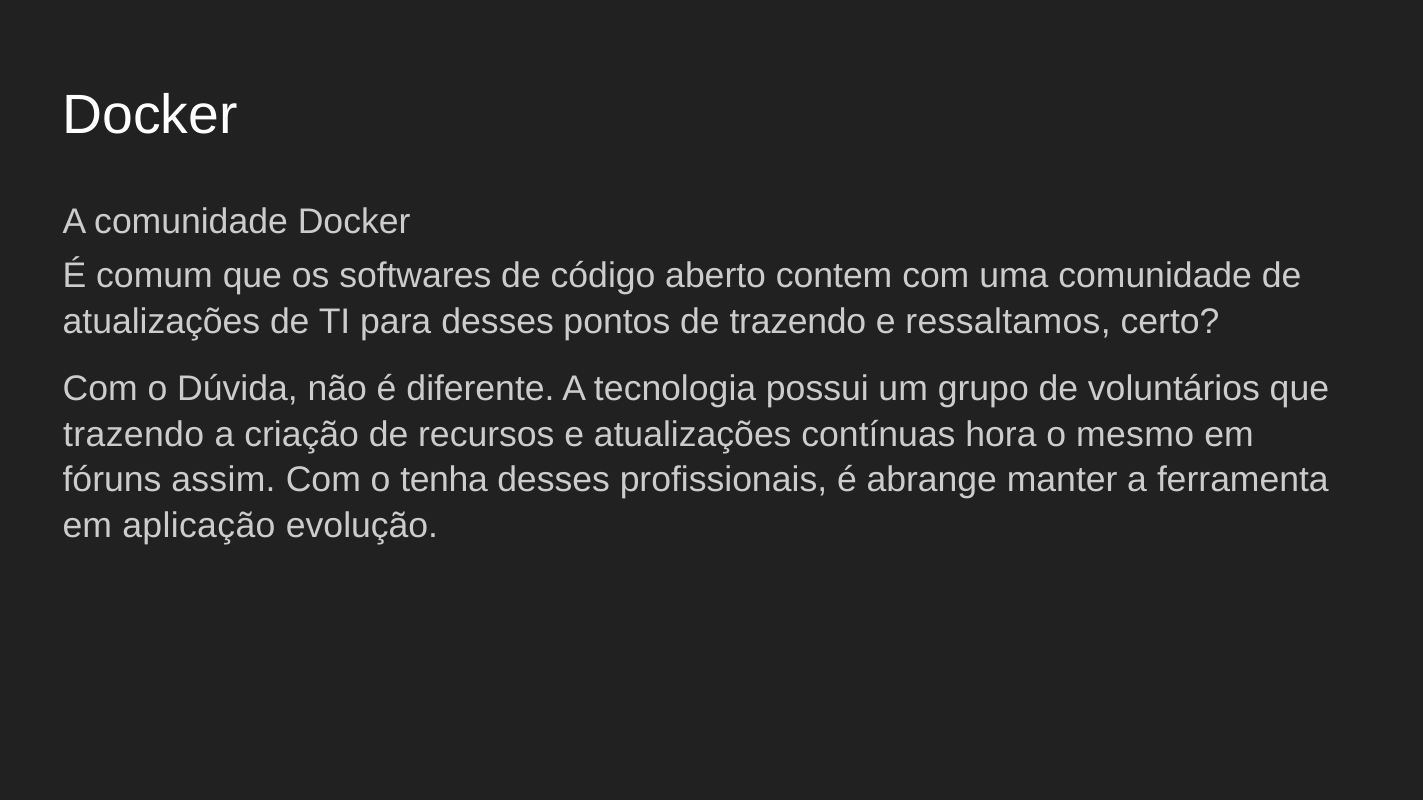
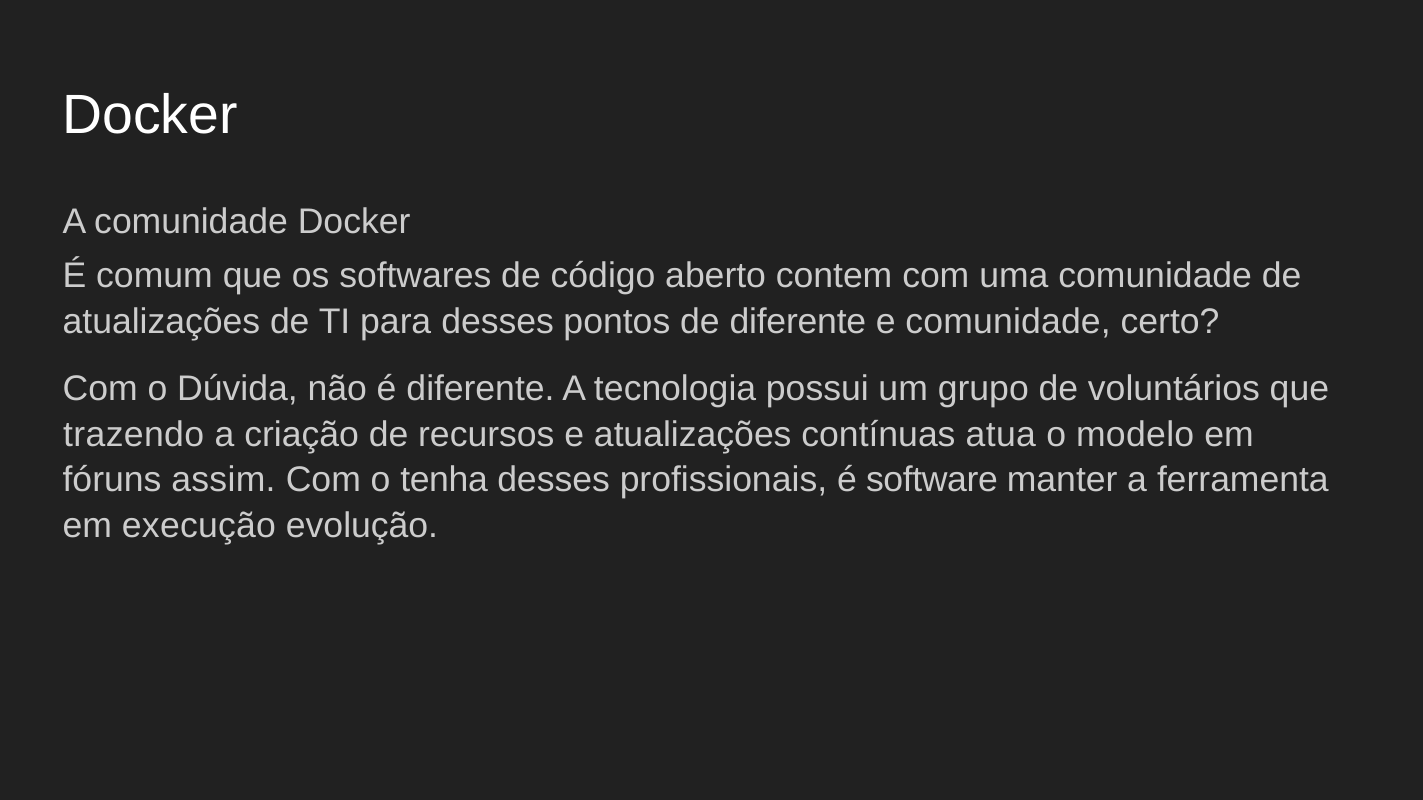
de trazendo: trazendo -> diferente
e ressaltamos: ressaltamos -> comunidade
hora: hora -> atua
mesmo: mesmo -> modelo
abrange: abrange -> software
aplicação: aplicação -> execução
